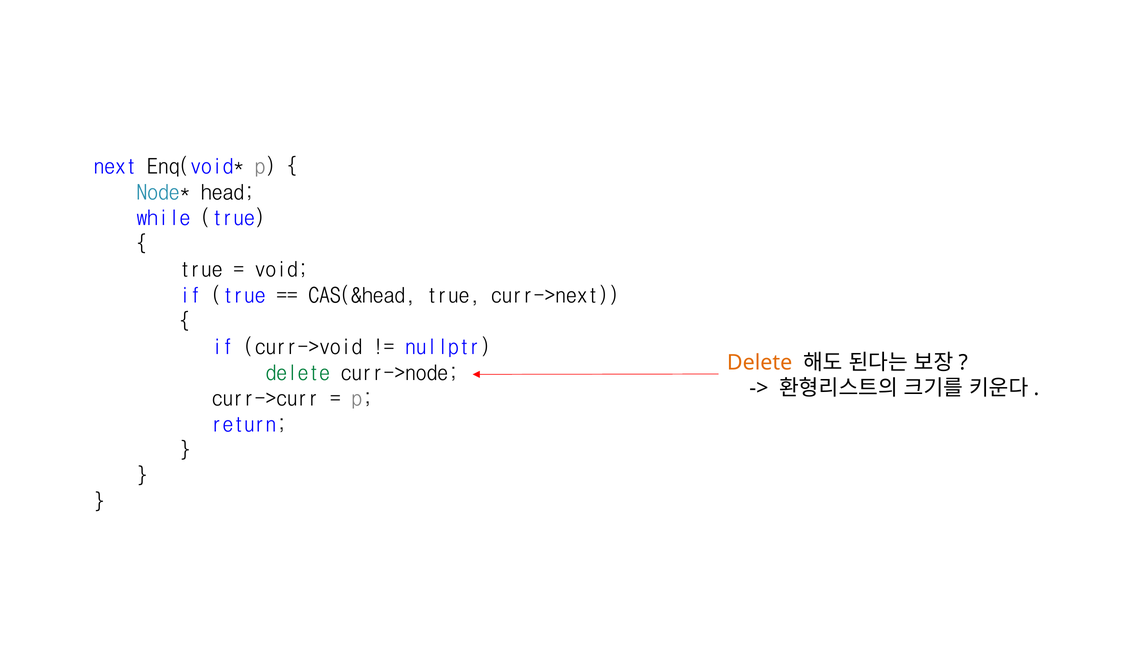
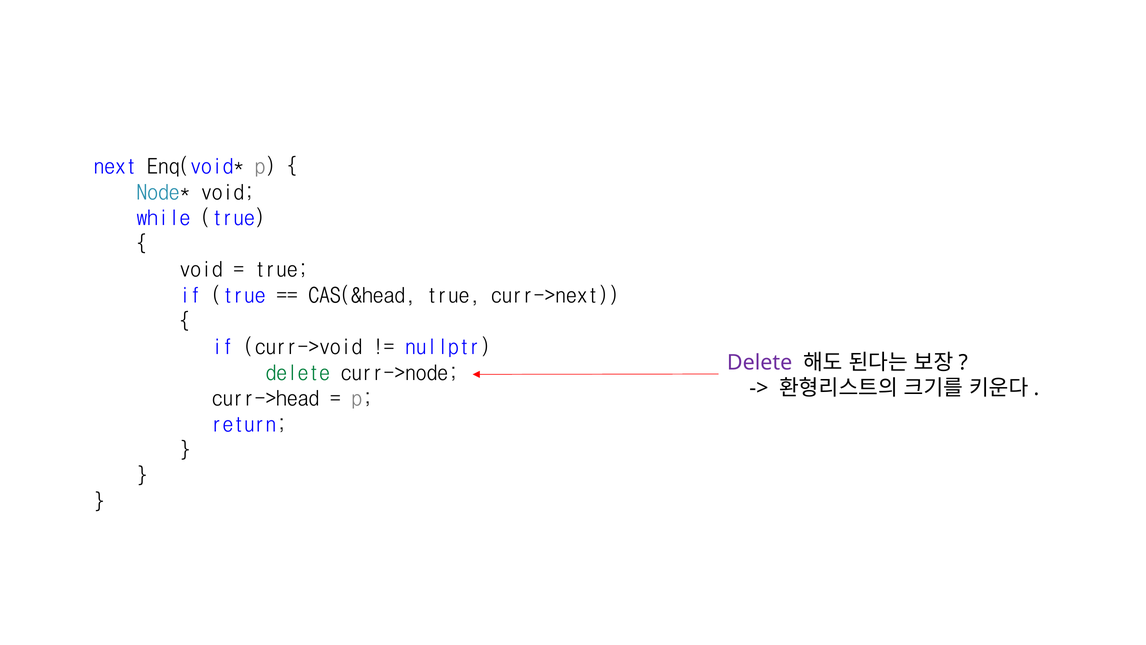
head at (228, 192): head -> void
true at (201, 270): true -> void
void at (282, 270): void -> true
Delete at (760, 362) colour: orange -> purple
curr->curr: curr->curr -> curr->head
